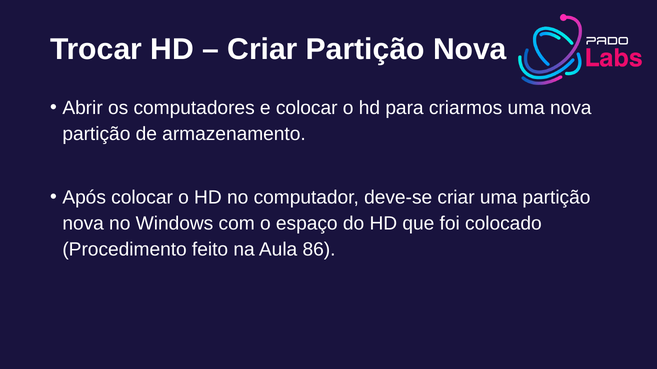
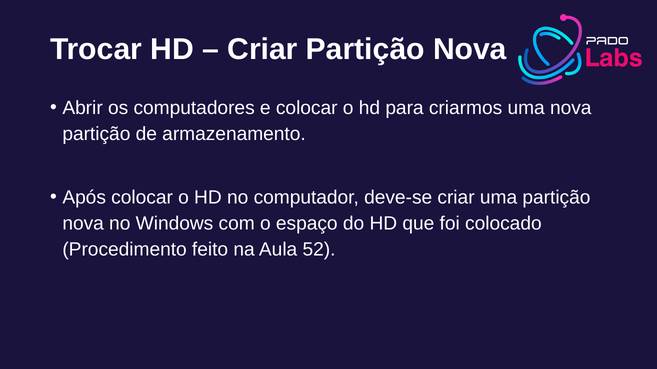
86: 86 -> 52
